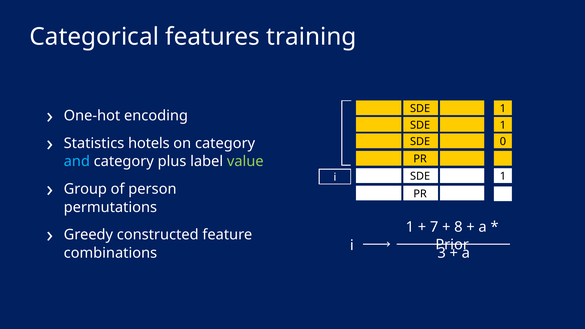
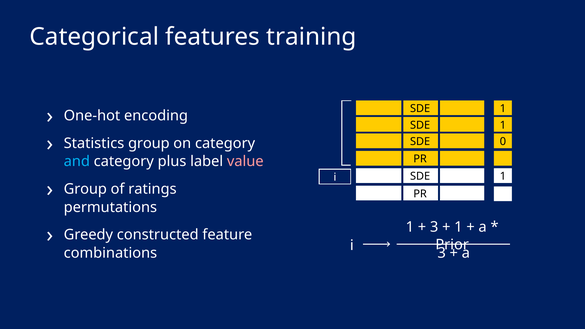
Statistics hotels: hotels -> group
value colour: light green -> pink
person: person -> ratings
7 at (434, 227): 7 -> 3
8 at (458, 227): 8 -> 1
